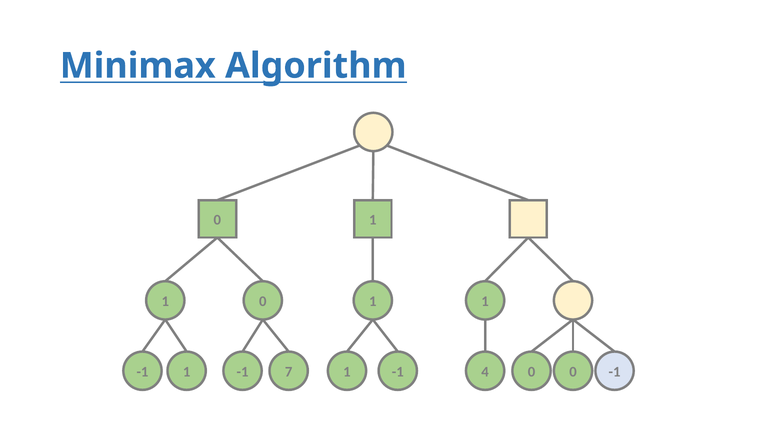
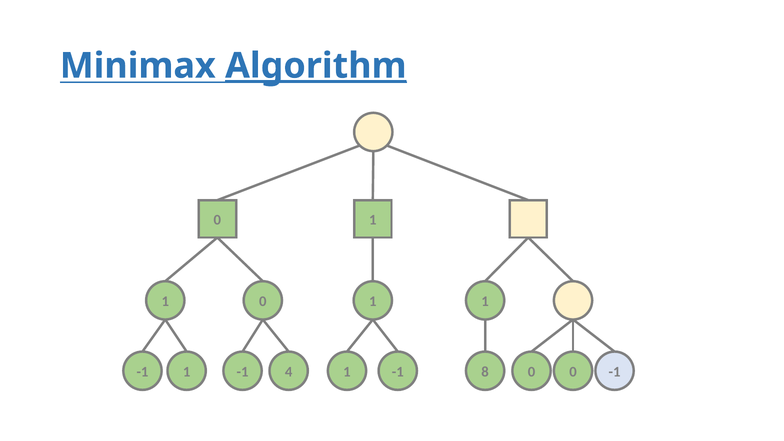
Algorithm underline: none -> present
7: 7 -> 4
4: 4 -> 8
